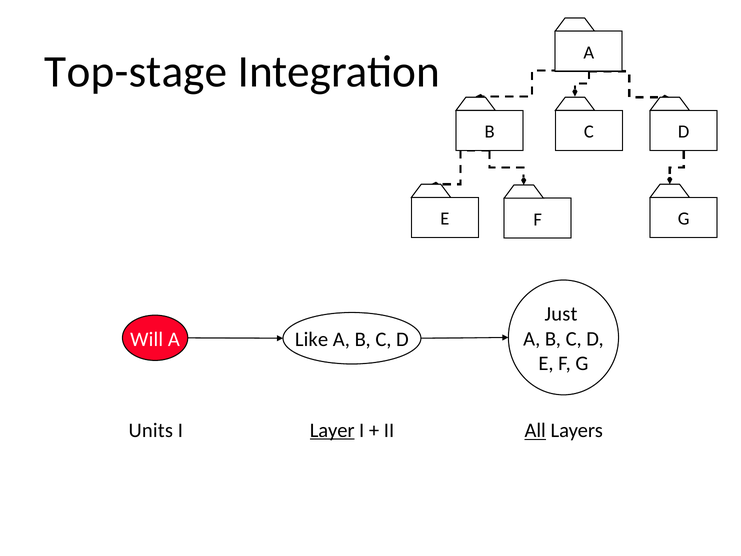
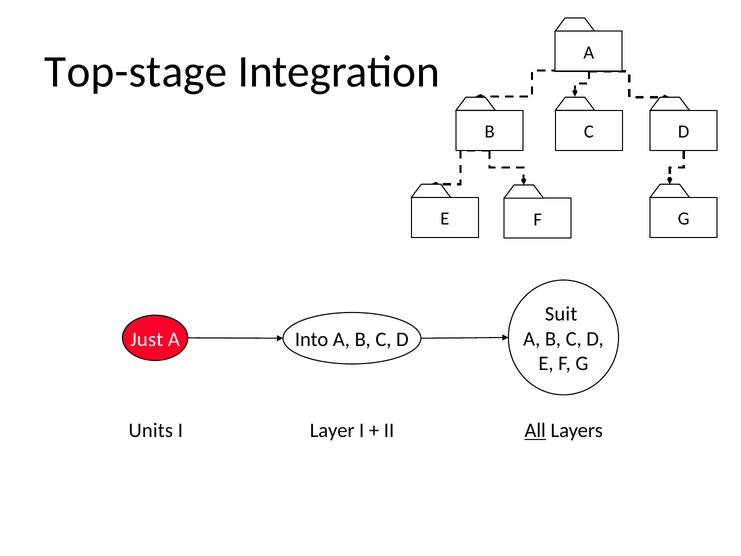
Just: Just -> Suit
Will: Will -> Just
Like: Like -> Into
Layer underline: present -> none
